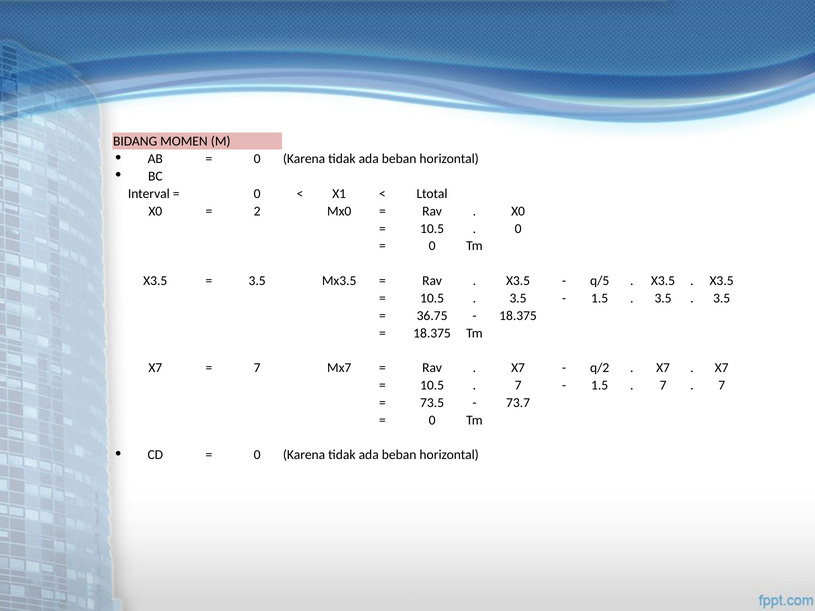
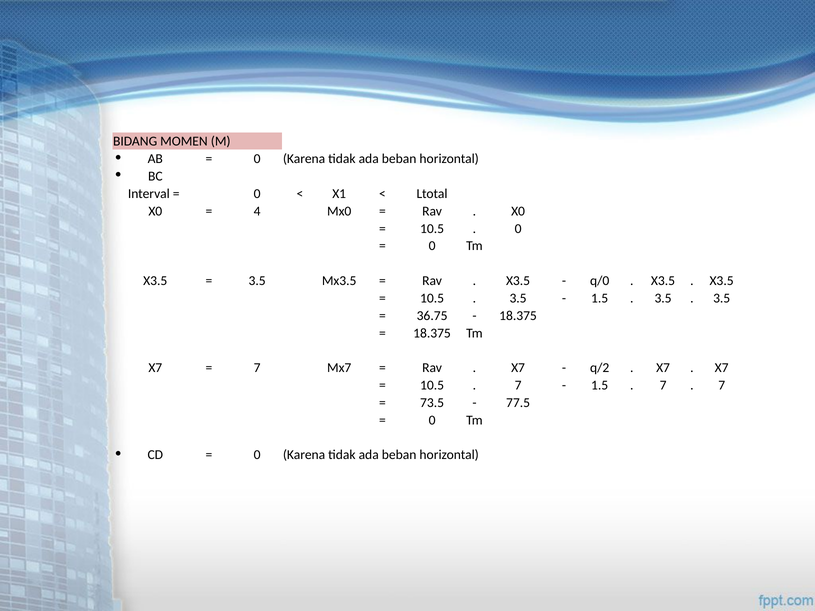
2: 2 -> 4
q/5: q/5 -> q/0
73.7: 73.7 -> 77.5
